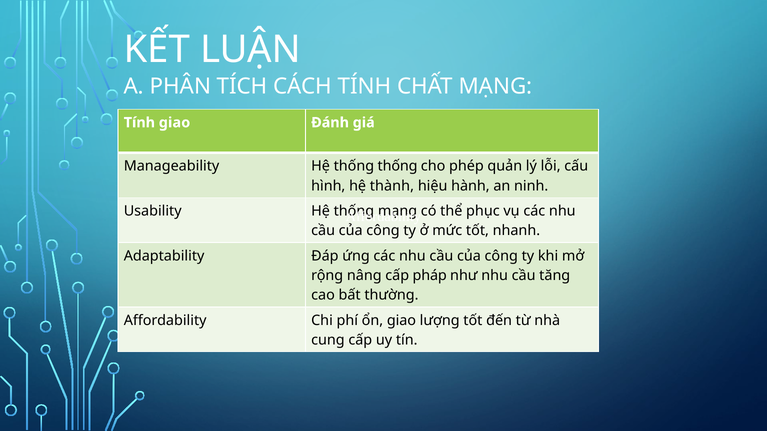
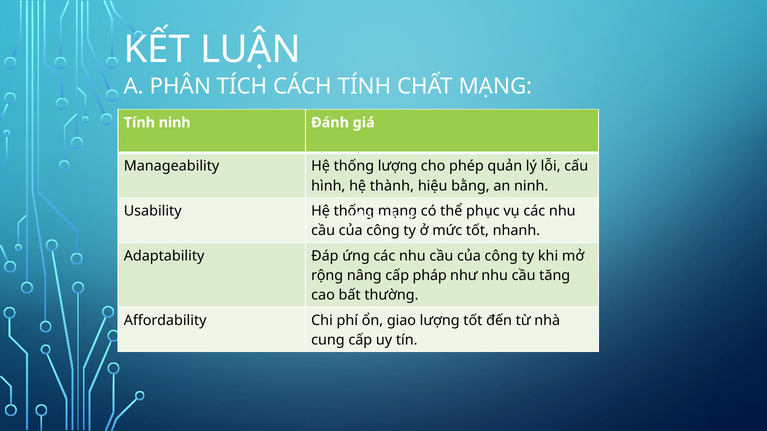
Tính giao: giao -> ninh
thống thống: thống -> lượng
hành: hành -> bằng
